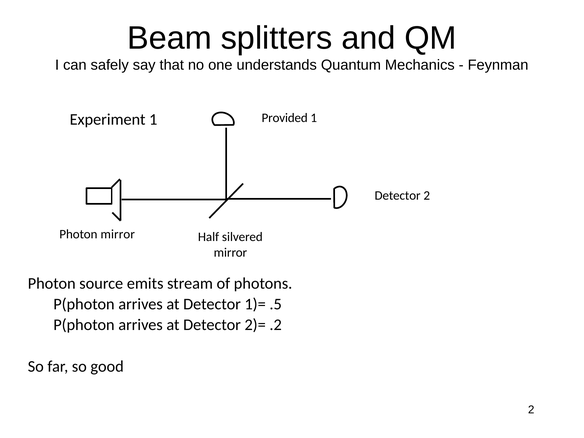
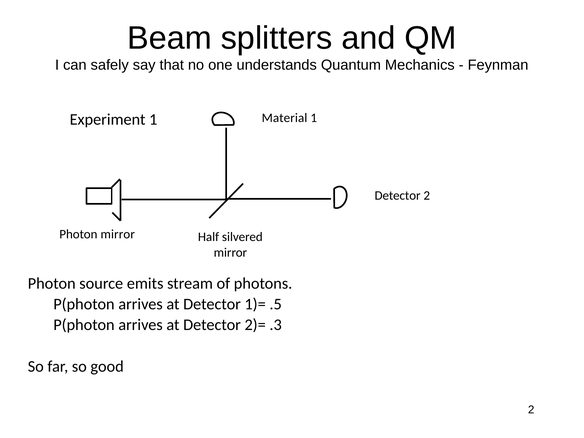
Provided: Provided -> Material
.2: .2 -> .3
